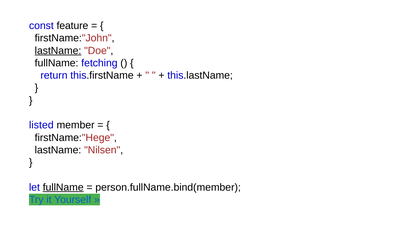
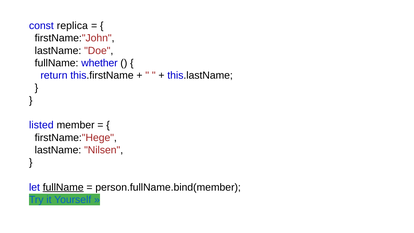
feature: feature -> replica
lastName at (58, 51) underline: present -> none
fetching: fetching -> whether
